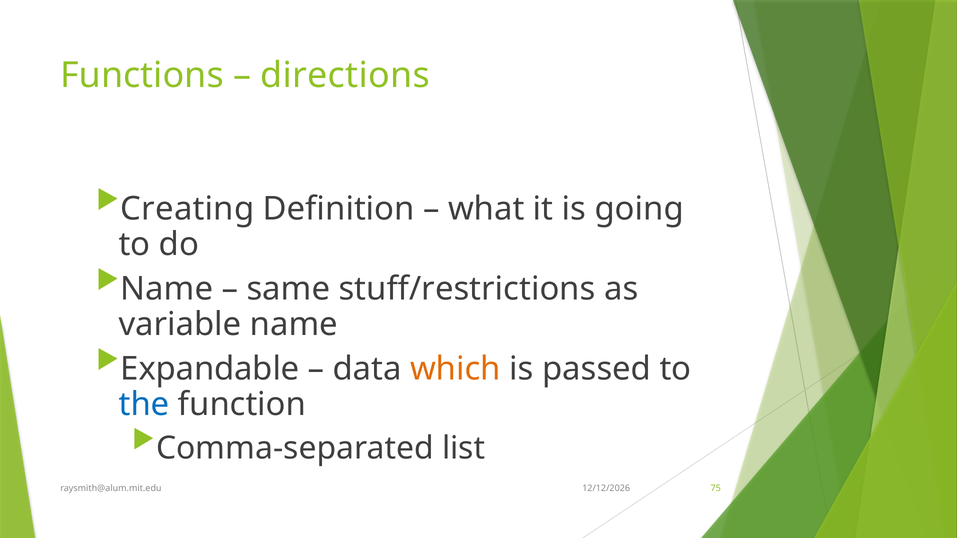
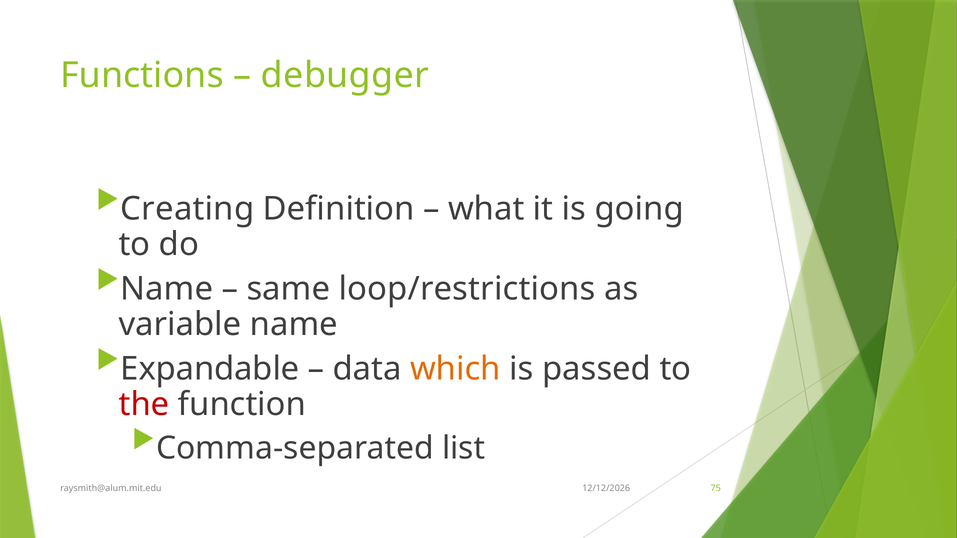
directions: directions -> debugger
stuff/restrictions: stuff/restrictions -> loop/restrictions
the colour: blue -> red
